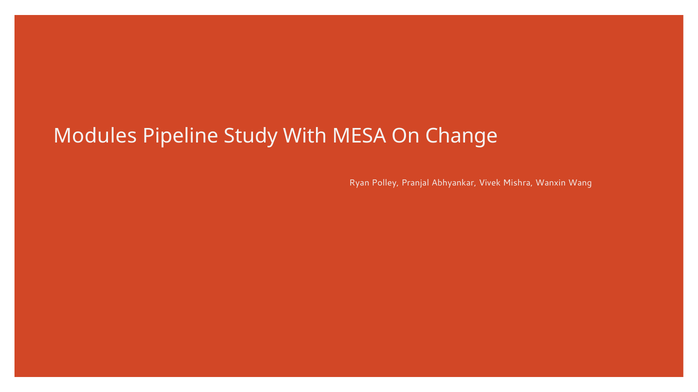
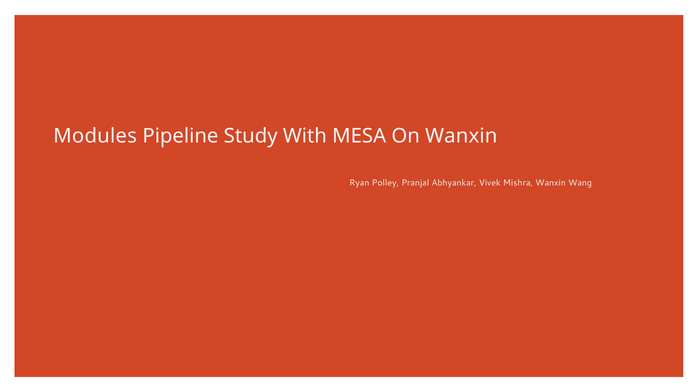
On Change: Change -> Wanxin
